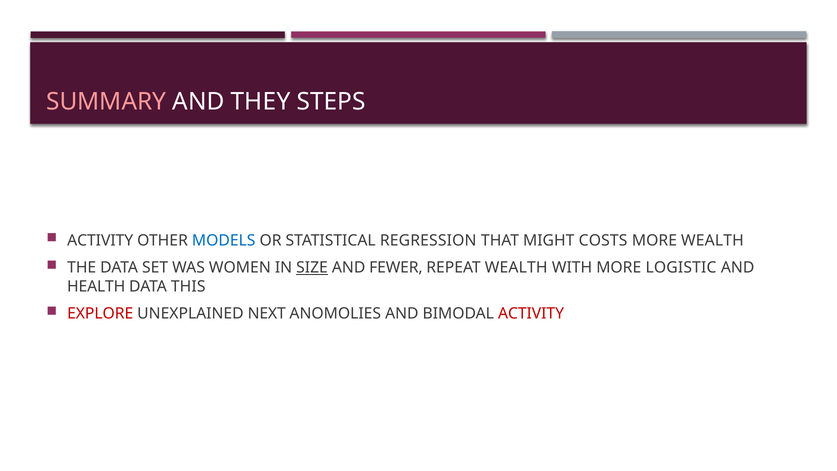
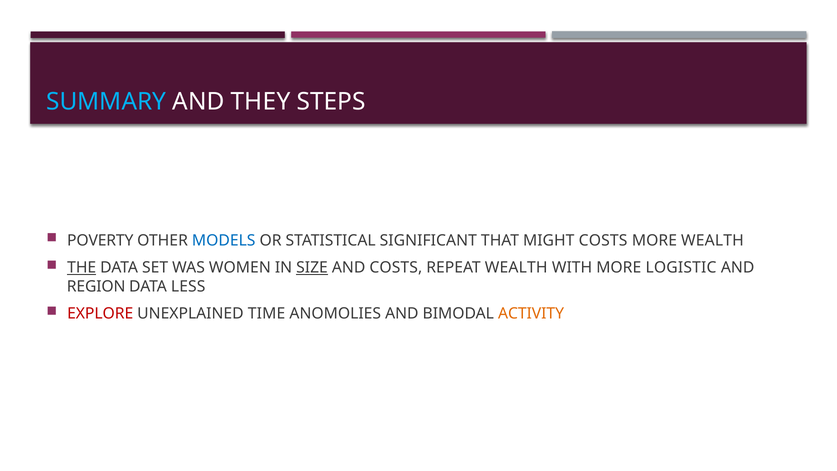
SUMMARY colour: pink -> light blue
ACTIVITY at (100, 240): ACTIVITY -> POVERTY
REGRESSION: REGRESSION -> SIGNIFICANT
THE underline: none -> present
AND FEWER: FEWER -> COSTS
HEALTH: HEALTH -> REGION
THIS: THIS -> LESS
NEXT: NEXT -> TIME
ACTIVITY at (531, 314) colour: red -> orange
